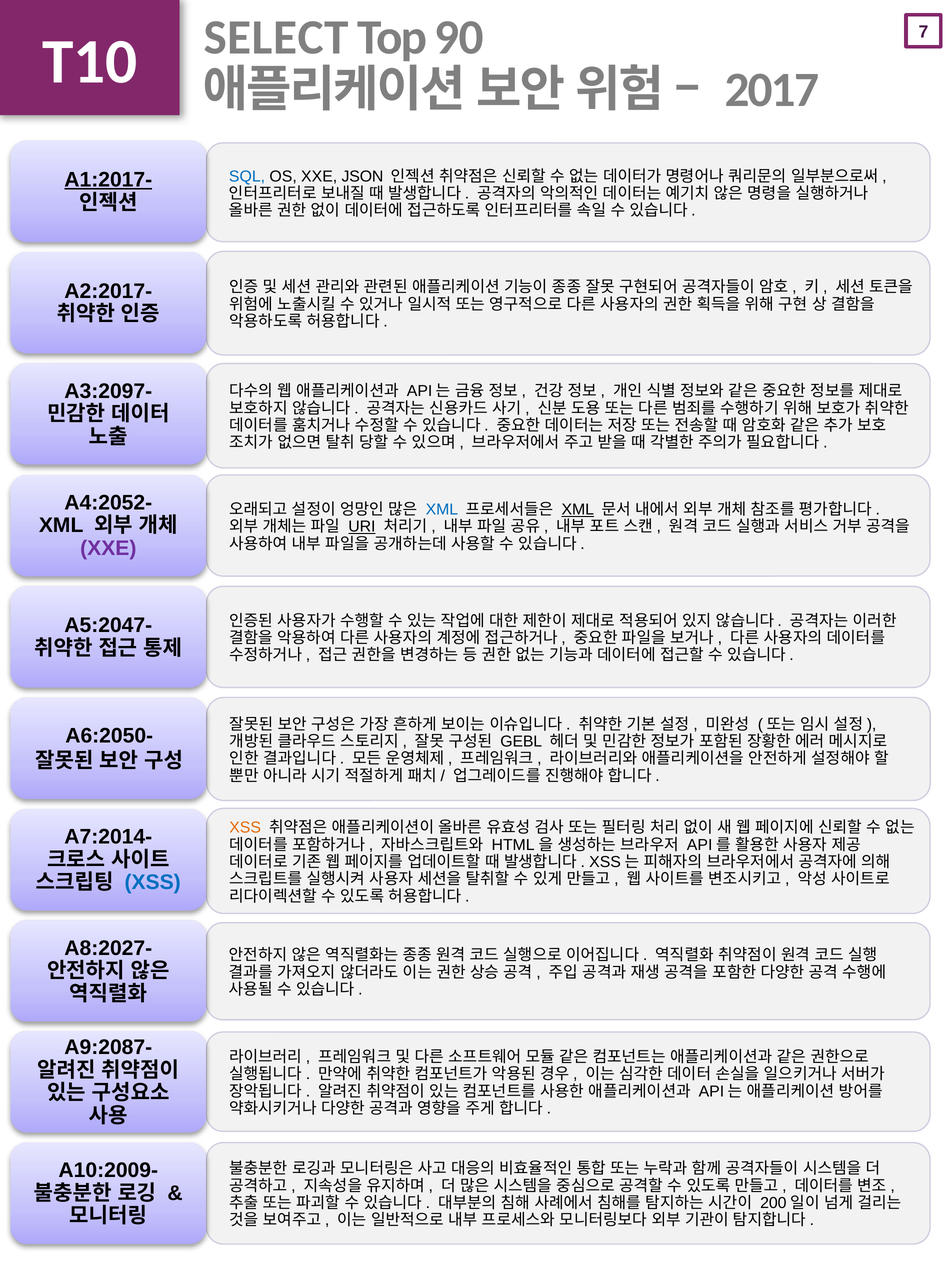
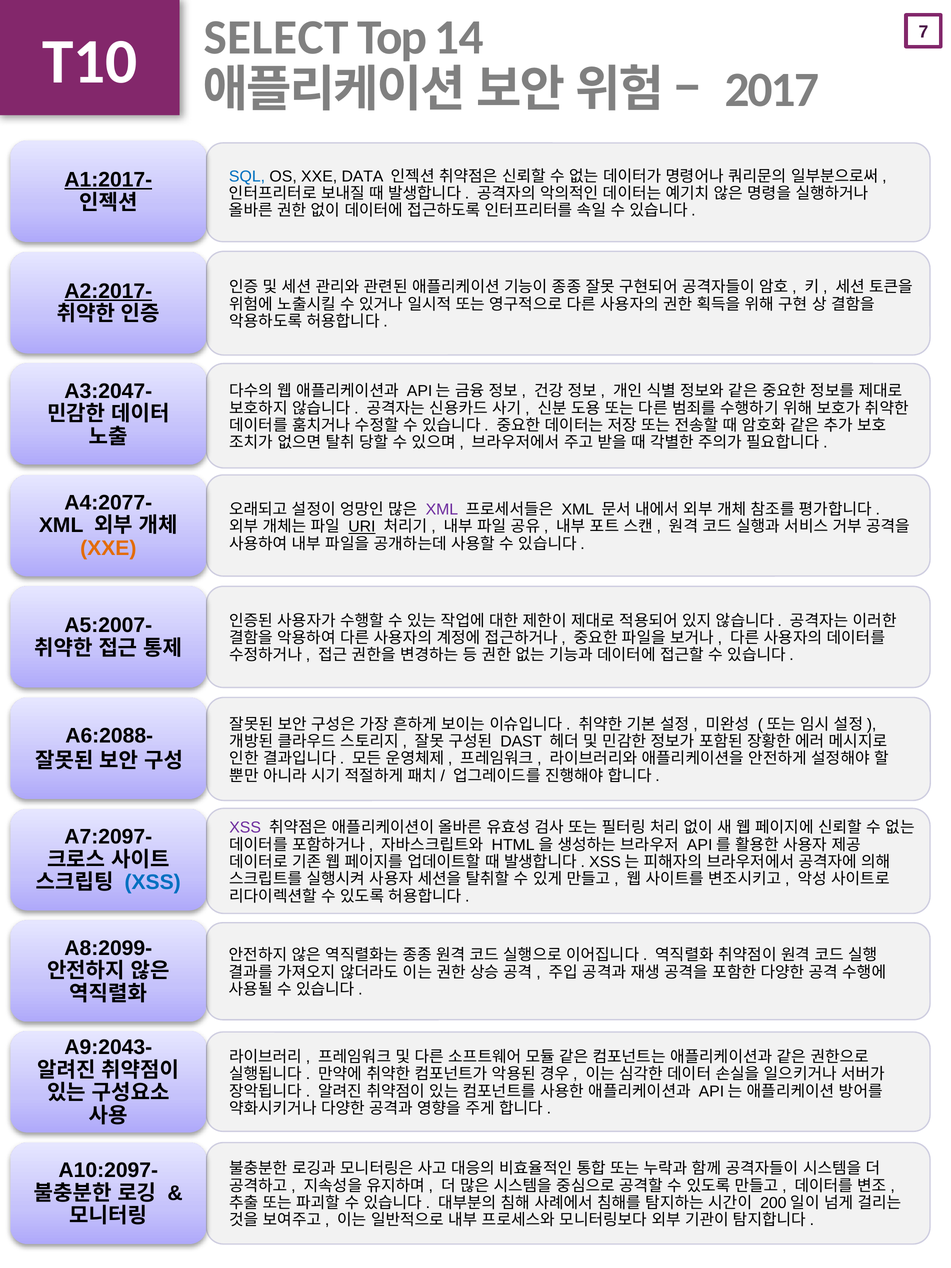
90: 90 -> 14
JSON: JSON -> DATA
A2:2017- underline: none -> present
A3:2097-: A3:2097- -> A3:2047-
A4:2052-: A4:2052- -> A4:2077-
XML at (442, 509) colour: blue -> purple
XML at (578, 509) underline: present -> none
XXE at (108, 548) colour: purple -> orange
A5:2047-: A5:2047- -> A5:2007-
A6:2050-: A6:2050- -> A6:2088-
GEBL: GEBL -> DAST
XSS at (245, 828) colour: orange -> purple
A7:2014-: A7:2014- -> A7:2097-
A8:2027-: A8:2027- -> A8:2099-
A9:2087-: A9:2087- -> A9:2043-
A10:2009-: A10:2009- -> A10:2097-
